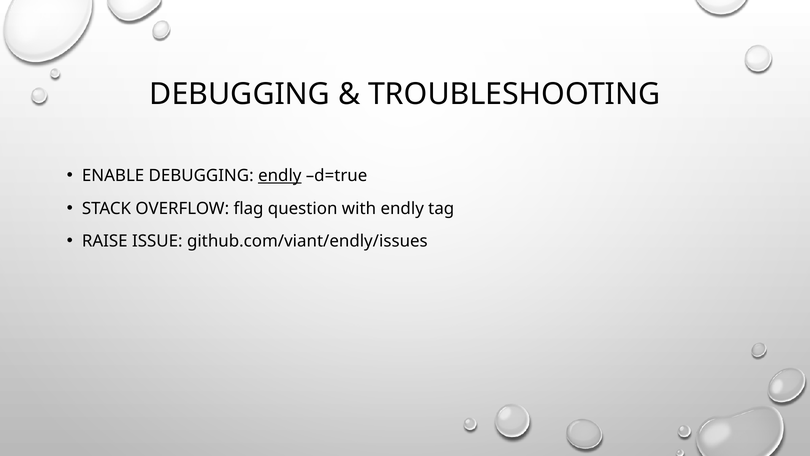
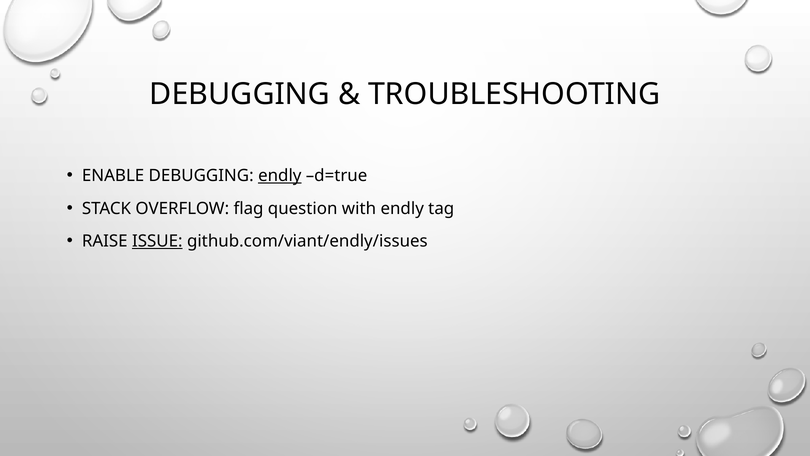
ISSUE underline: none -> present
